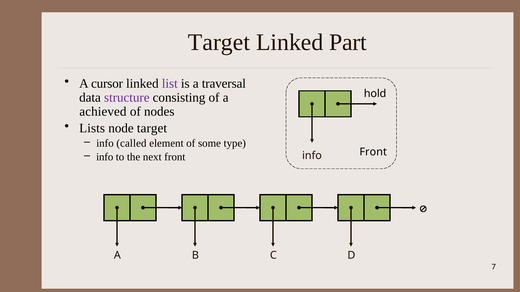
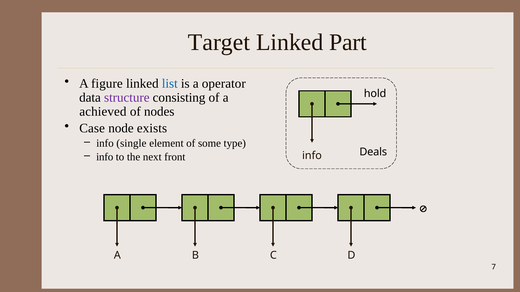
cursor: cursor -> figure
list colour: purple -> blue
traversal: traversal -> operator
Lists: Lists -> Case
node target: target -> exists
called: called -> single
info Front: Front -> Deals
